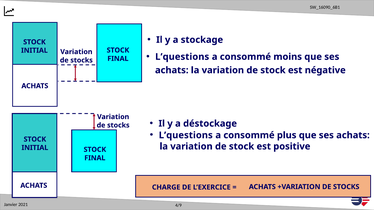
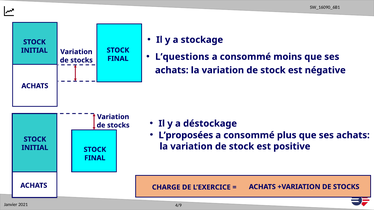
L’questions at (186, 135): L’questions -> L’proposées
